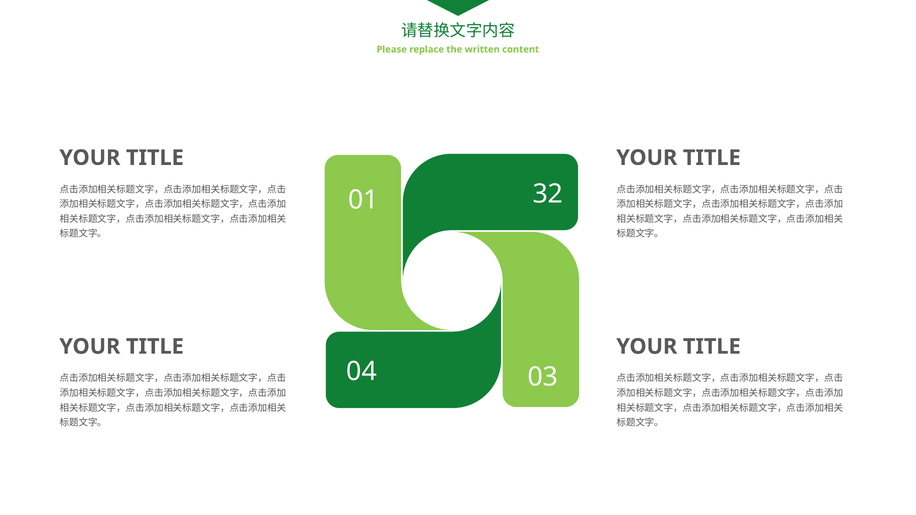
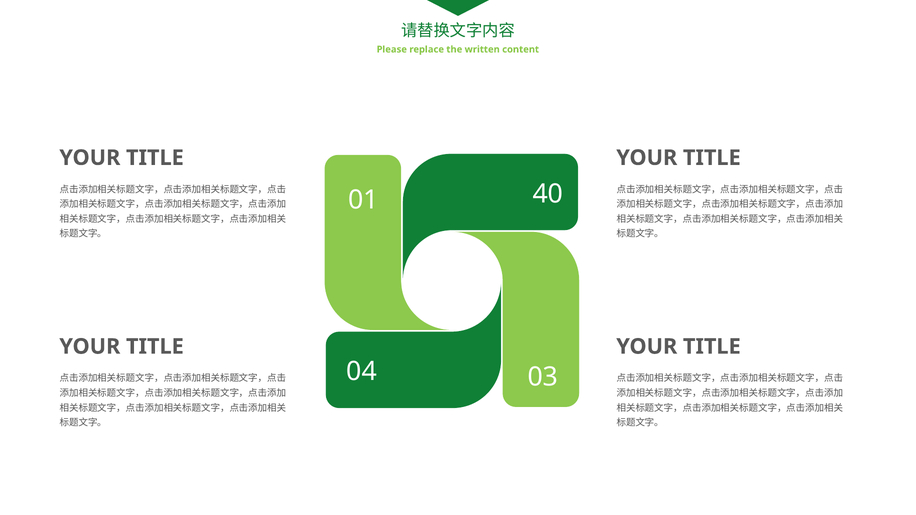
32: 32 -> 40
